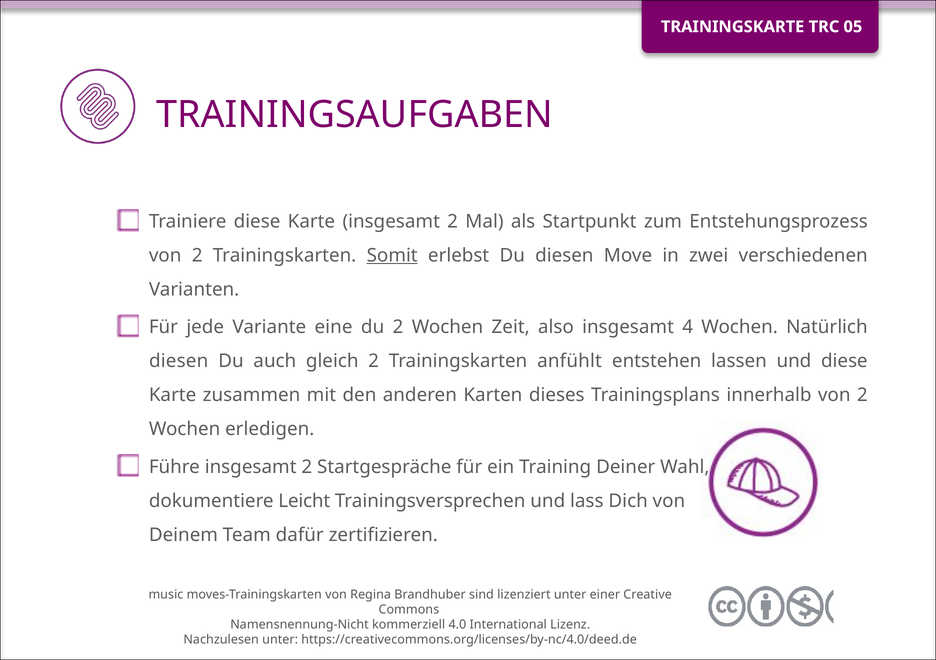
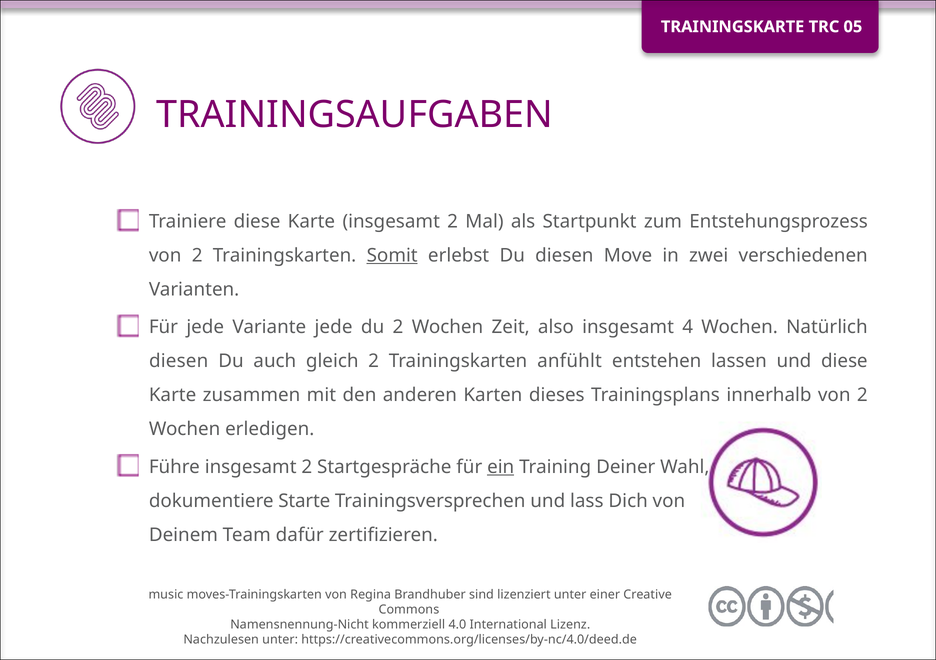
Variante eine: eine -> jede
ein underline: none -> present
Leicht: Leicht -> Starte
